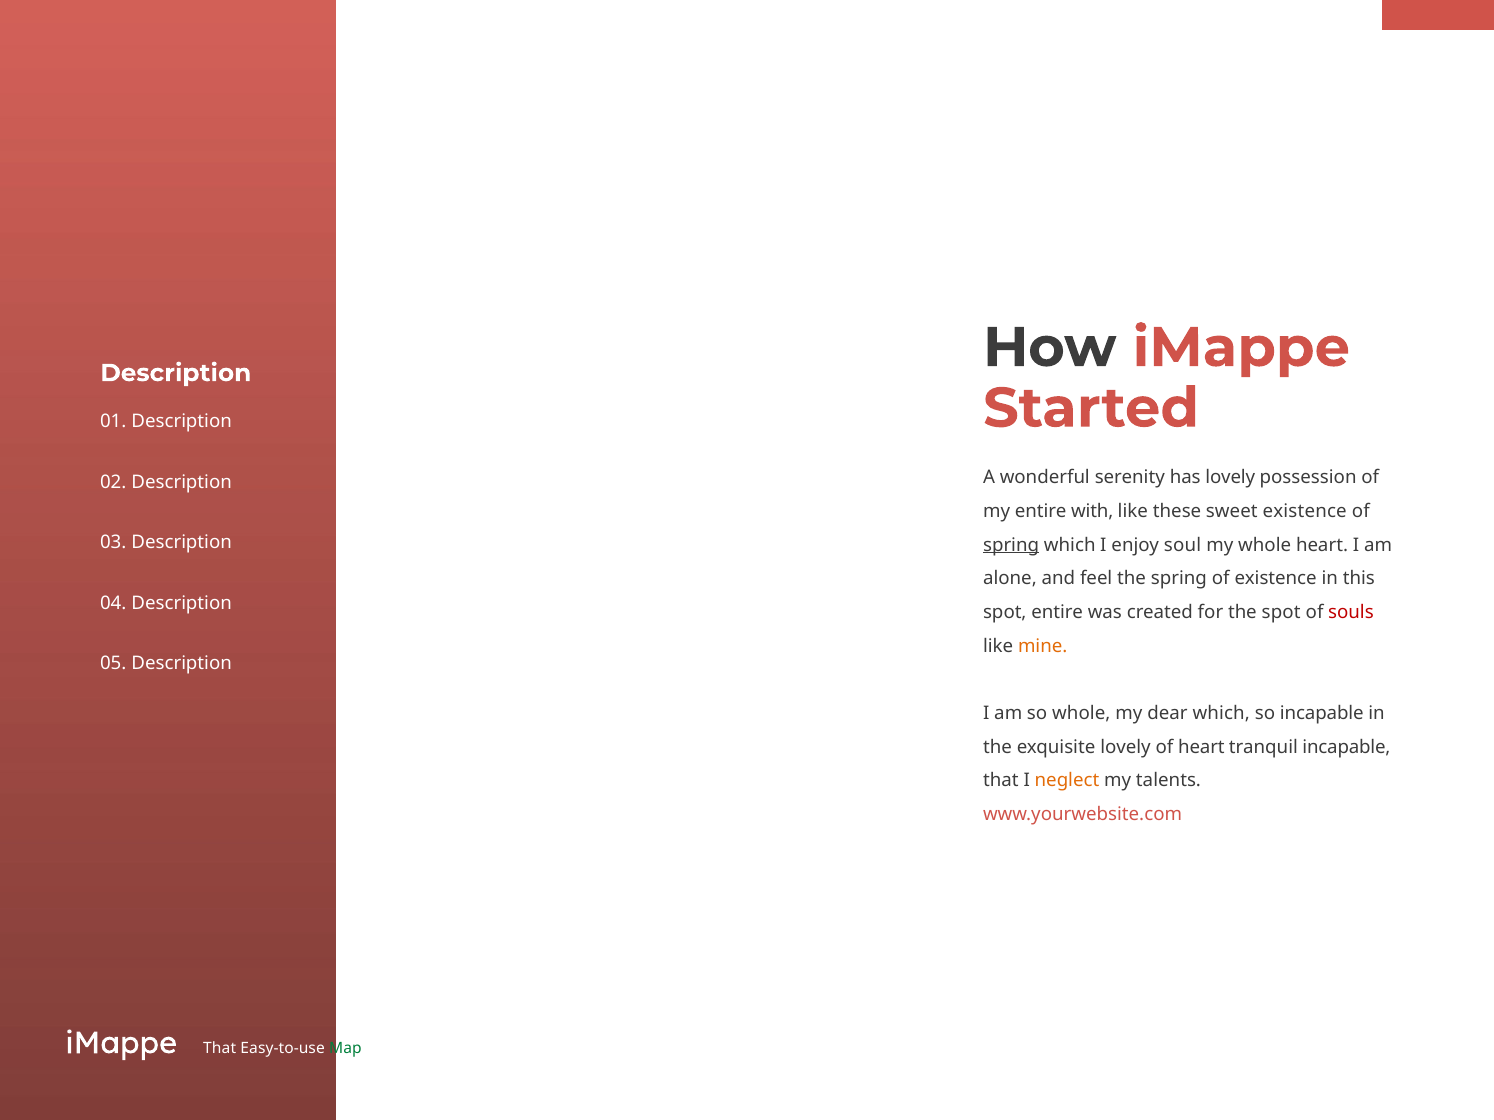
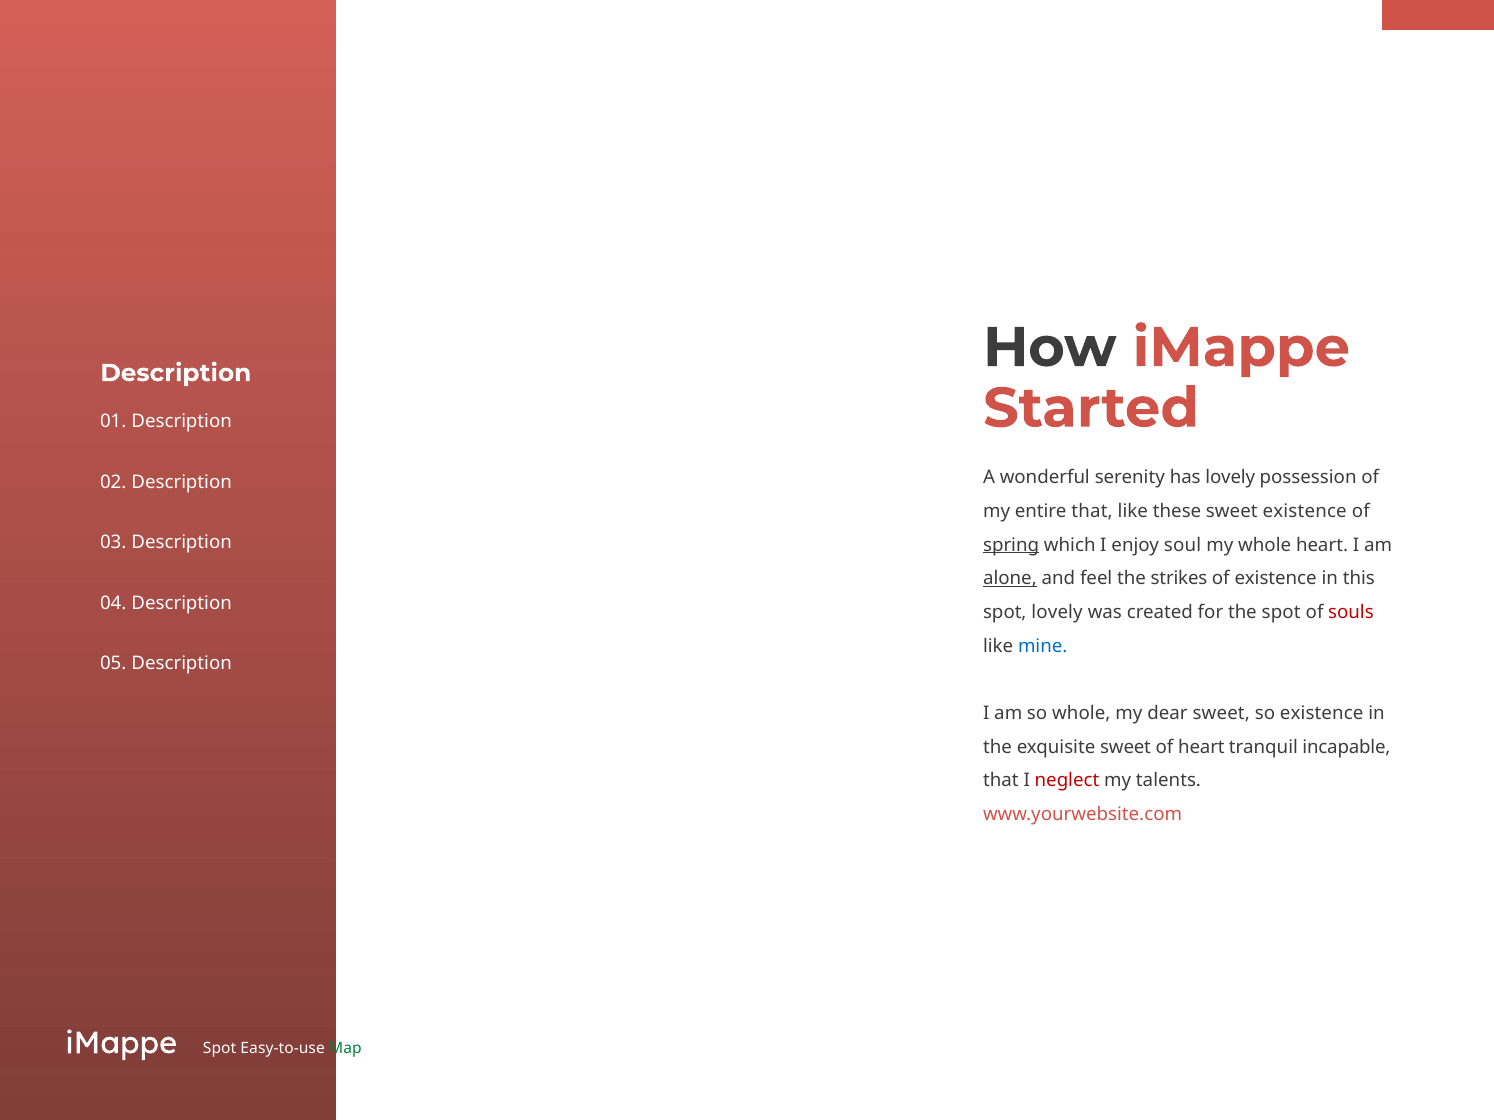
entire with: with -> that
alone underline: none -> present
the spring: spring -> strikes
spot entire: entire -> lovely
mine colour: orange -> blue
dear which: which -> sweet
so incapable: incapable -> existence
exquisite lovely: lovely -> sweet
neglect colour: orange -> red
That at (220, 1049): That -> Spot
